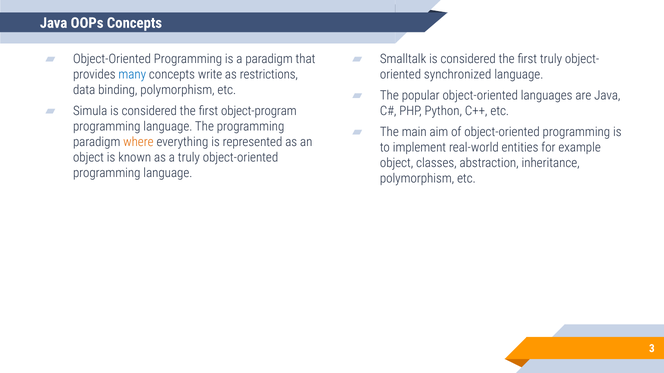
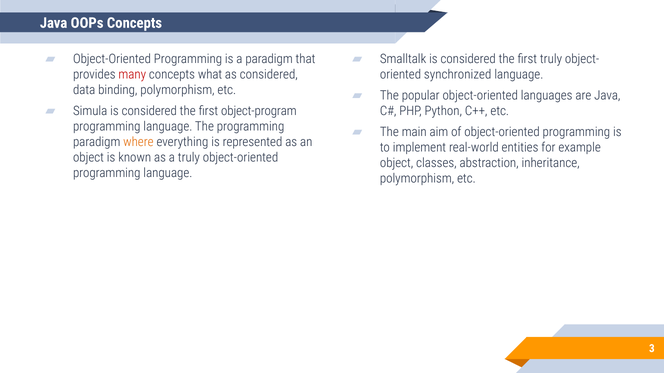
many colour: blue -> red
write: write -> what
as restrictions: restrictions -> considered
